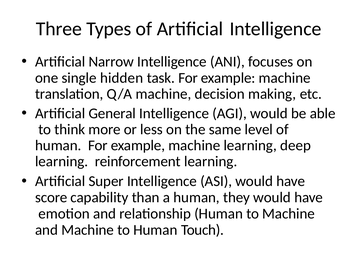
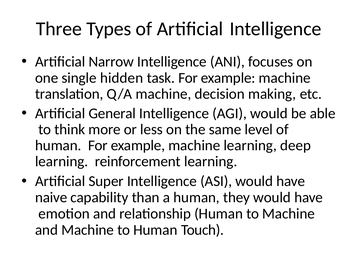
score: score -> naive
